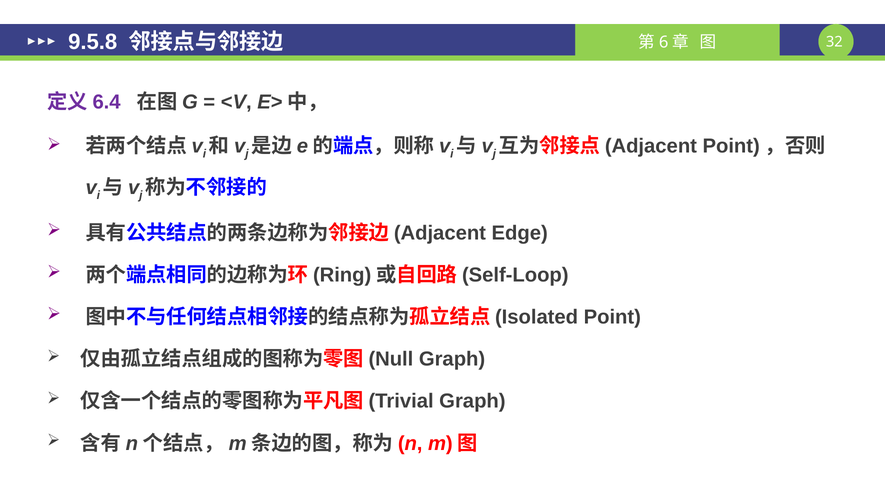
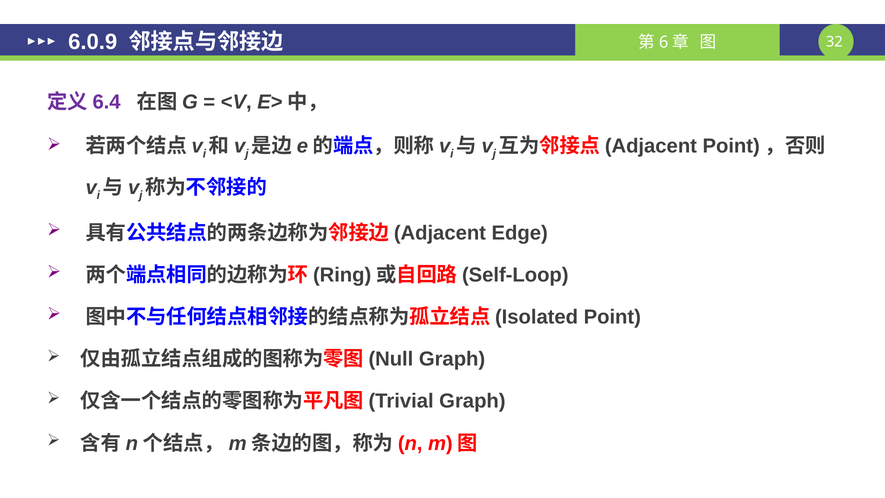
9.5.8: 9.5.8 -> 6.0.9
